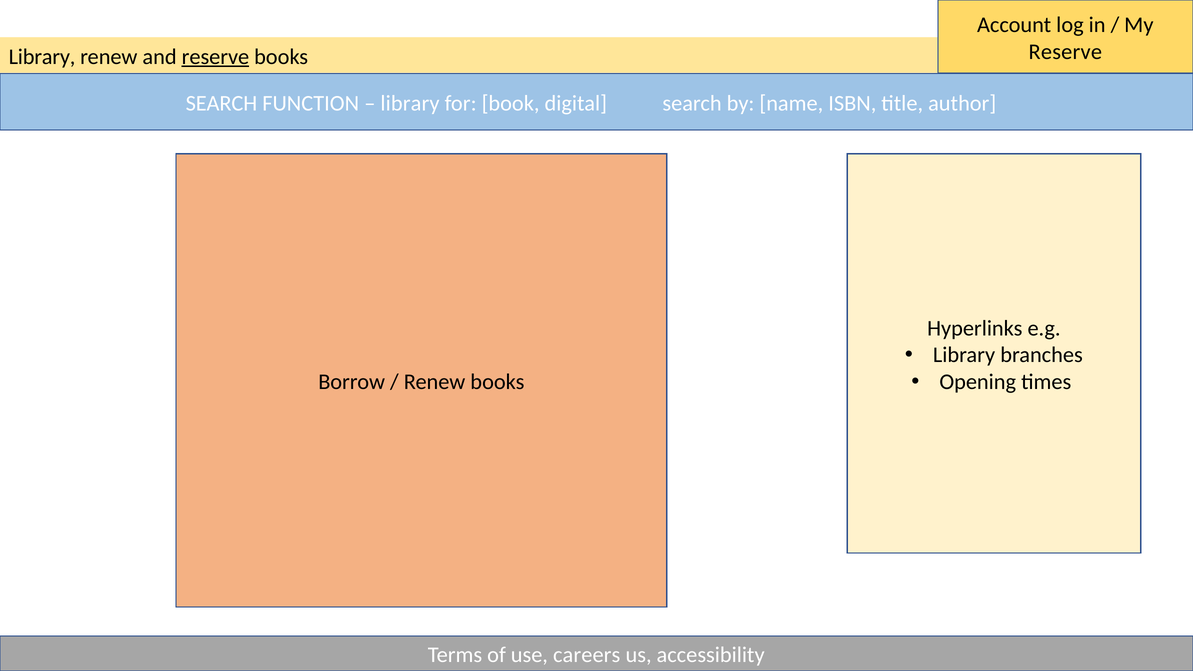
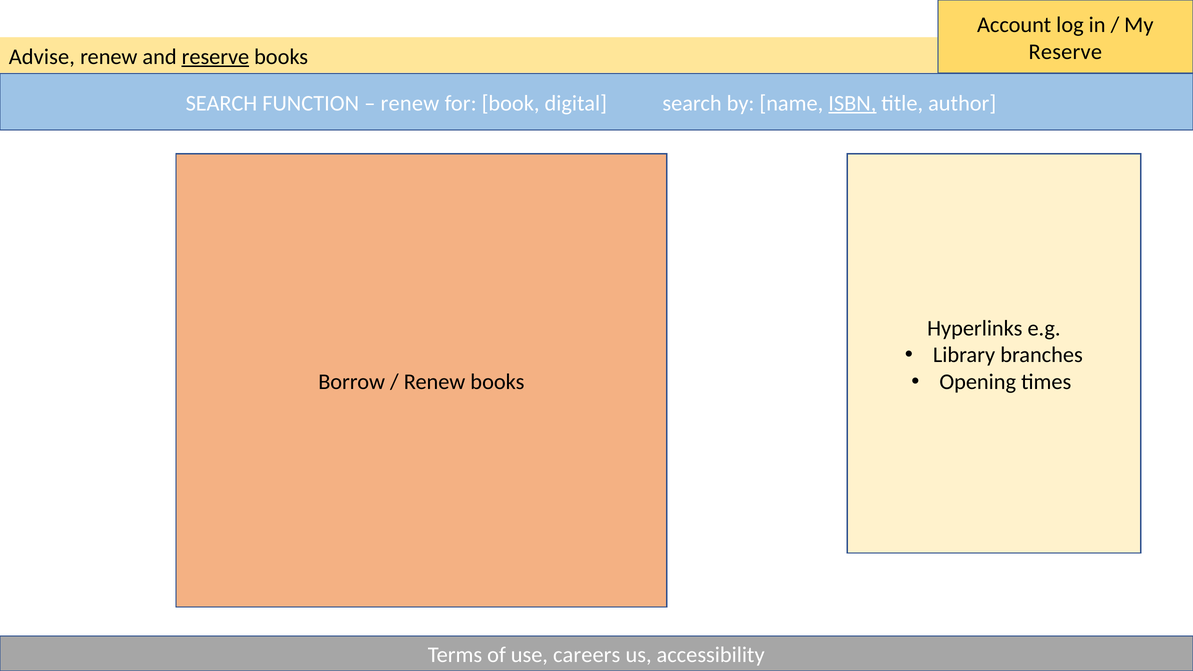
Library at (42, 57): Library -> Advise
library at (410, 103): library -> renew
ISBN underline: none -> present
